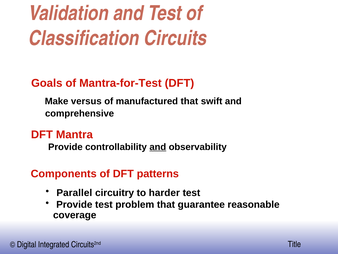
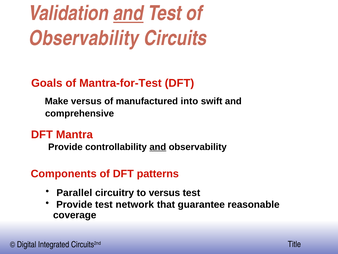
and at (128, 13) underline: none -> present
Classification at (84, 38): Classification -> Observability
manufactured that: that -> into
to harder: harder -> versus
problem: problem -> network
